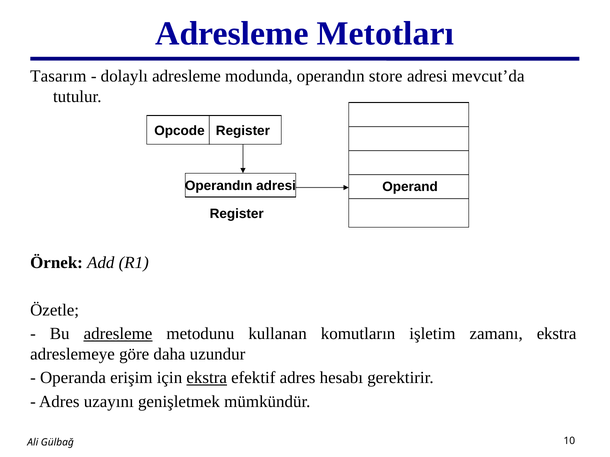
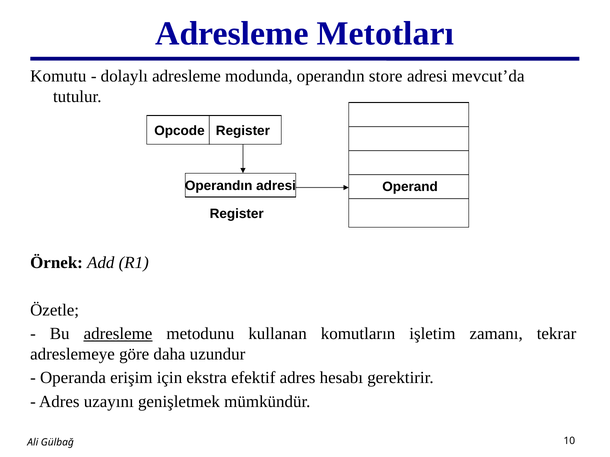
Tasarım: Tasarım -> Komutu
zamanı ekstra: ekstra -> tekrar
ekstra at (207, 378) underline: present -> none
